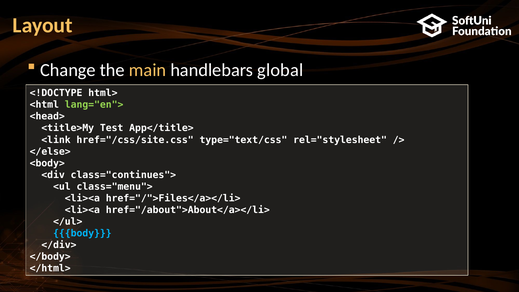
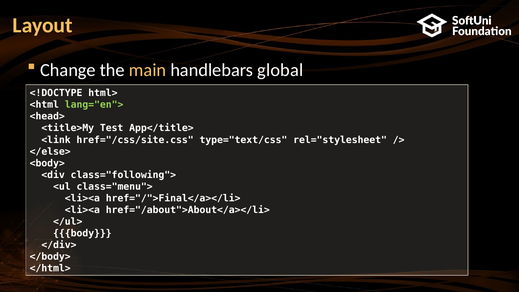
class="continues">: class="continues"> -> class="following">
href="/">Files</a></li>: href="/">Files</a></li> -> href="/">Final</a></li>
body colour: light blue -> white
